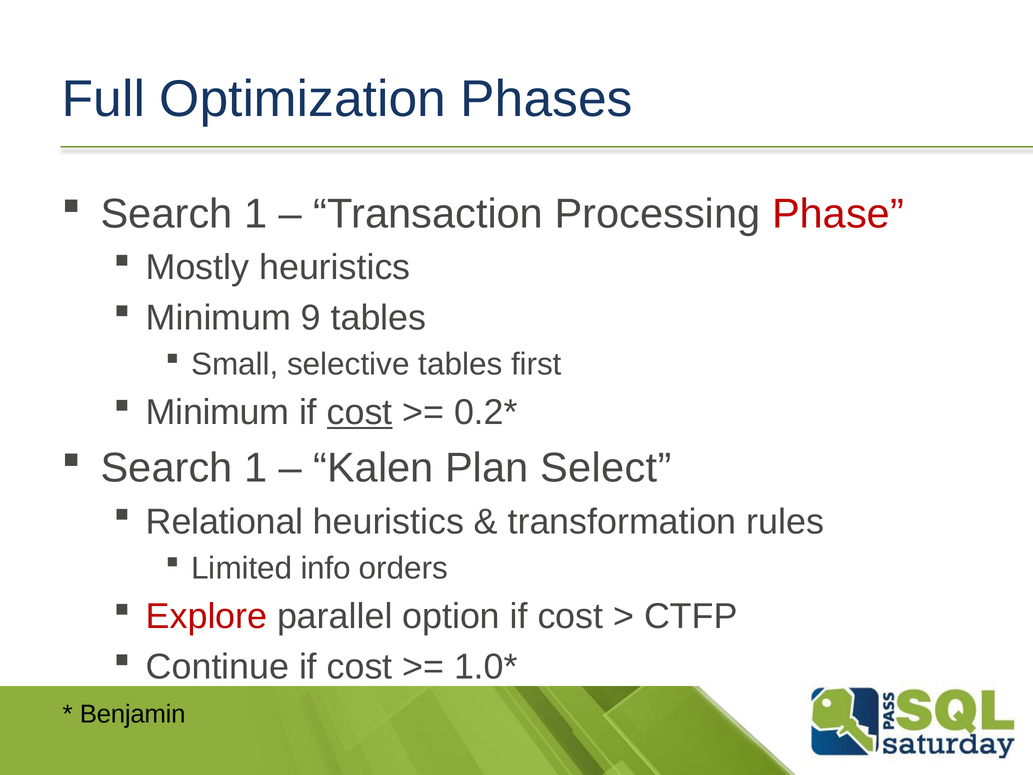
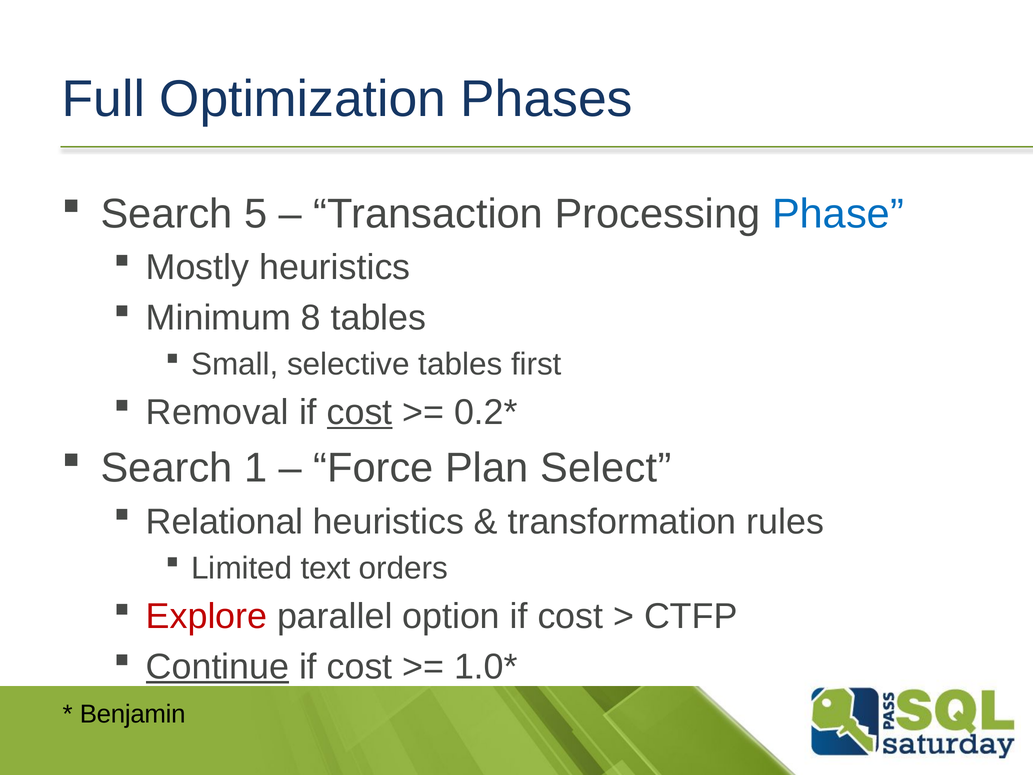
1 at (256, 214): 1 -> 5
Phase colour: red -> blue
9: 9 -> 8
Minimum at (218, 412): Minimum -> Removal
Kalen: Kalen -> Force
info: info -> text
Continue underline: none -> present
